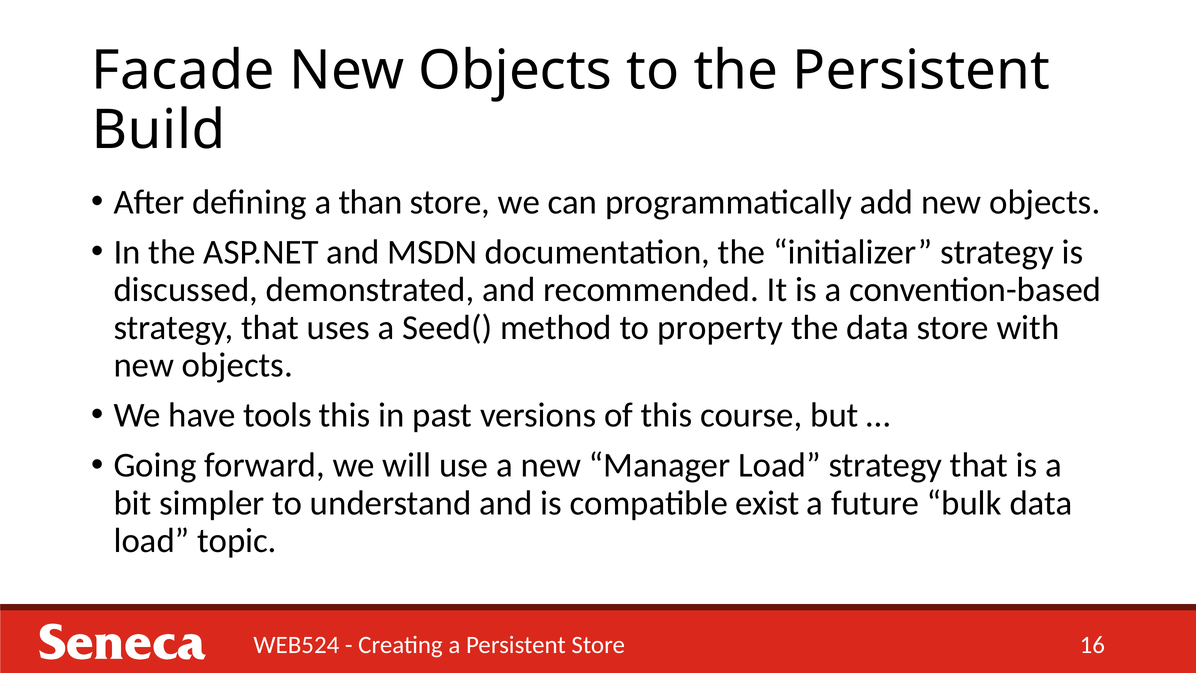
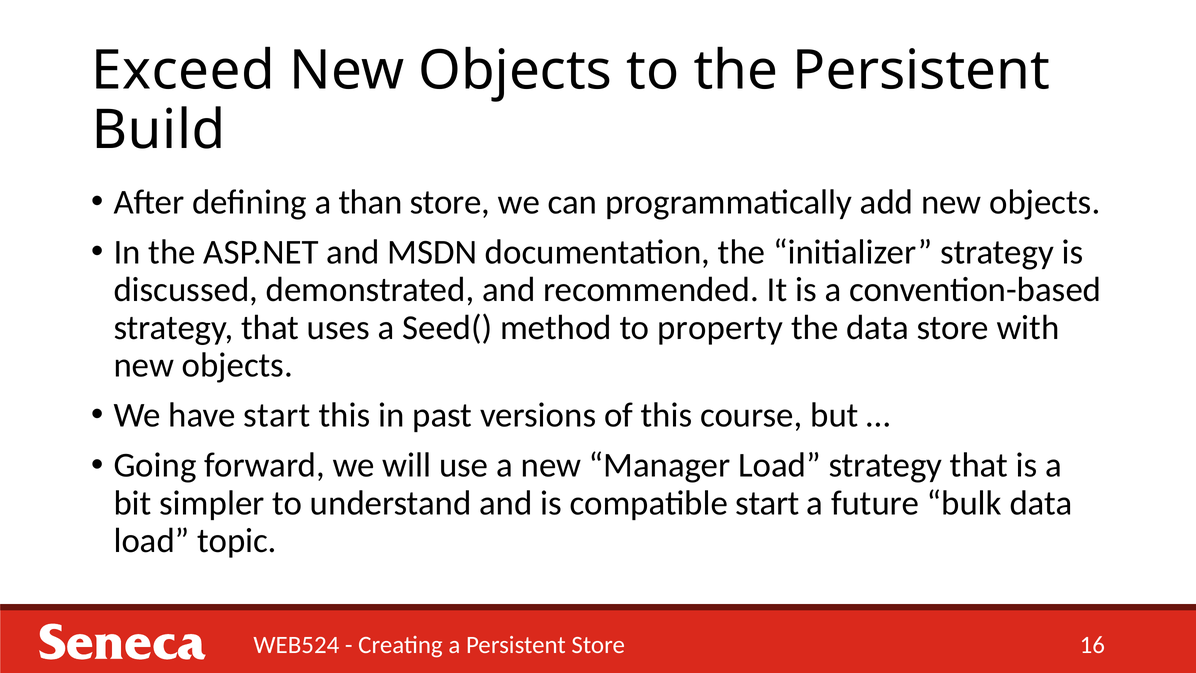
Facade: Facade -> Exceed
have tools: tools -> start
compatible exist: exist -> start
